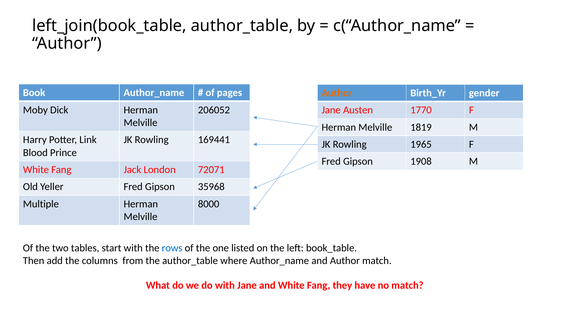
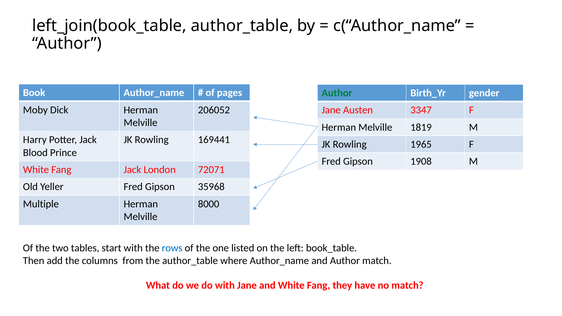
Author at (337, 93) colour: orange -> green
1770: 1770 -> 3347
Potter Link: Link -> Jack
